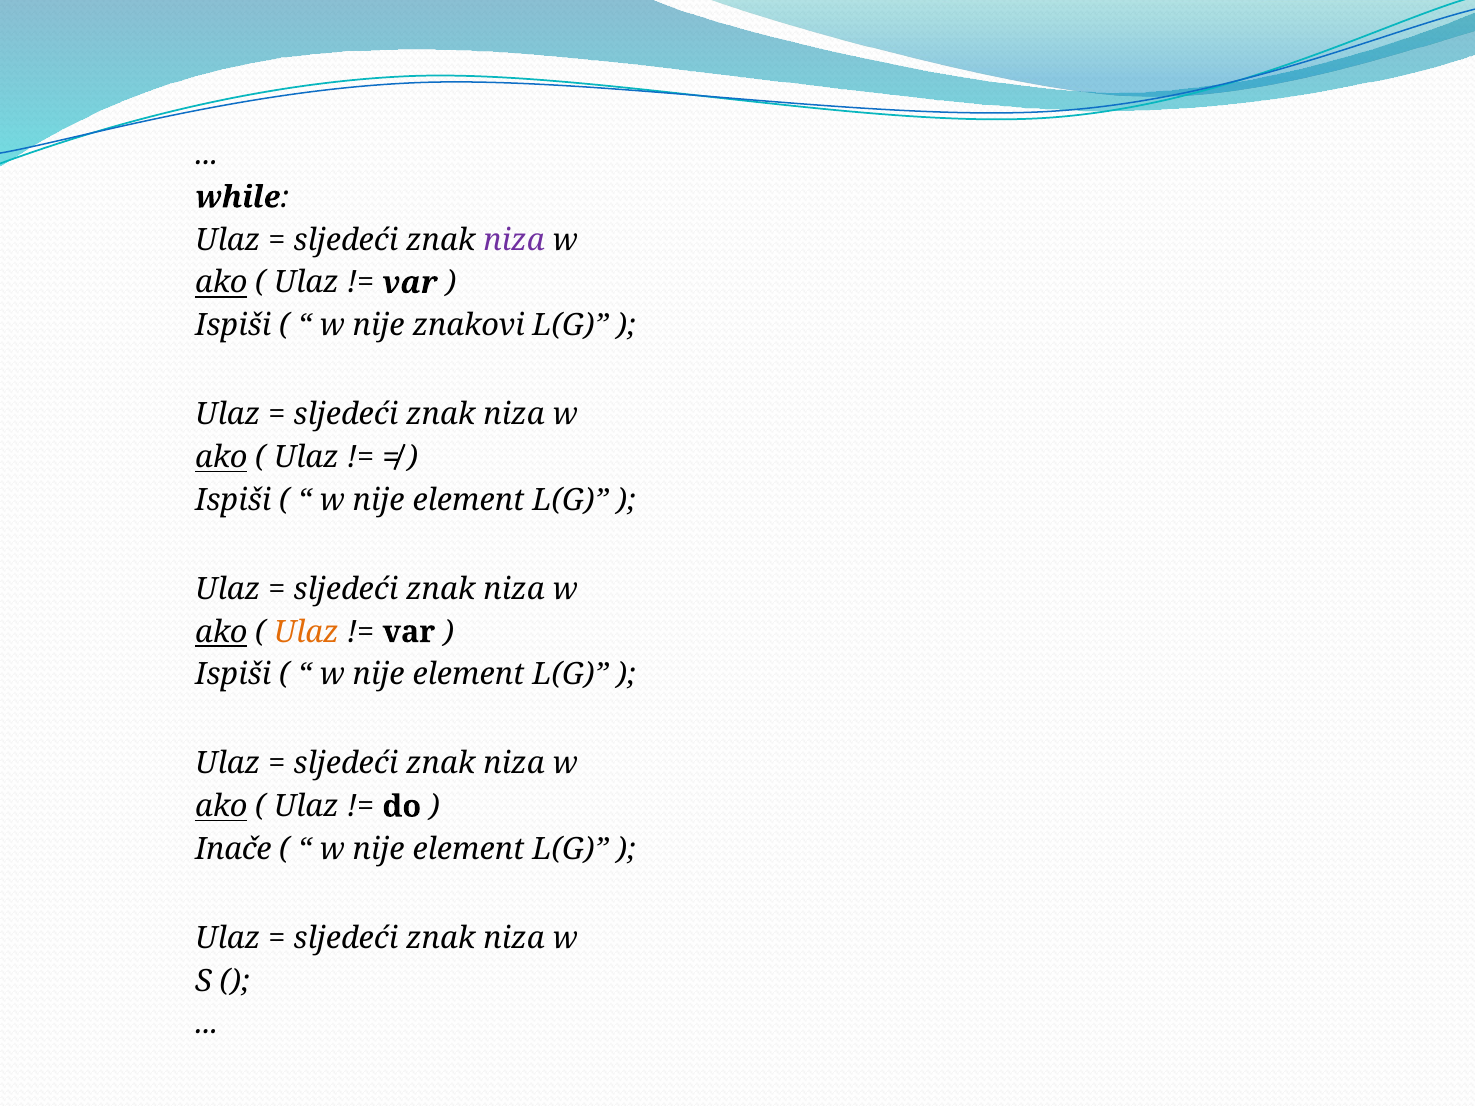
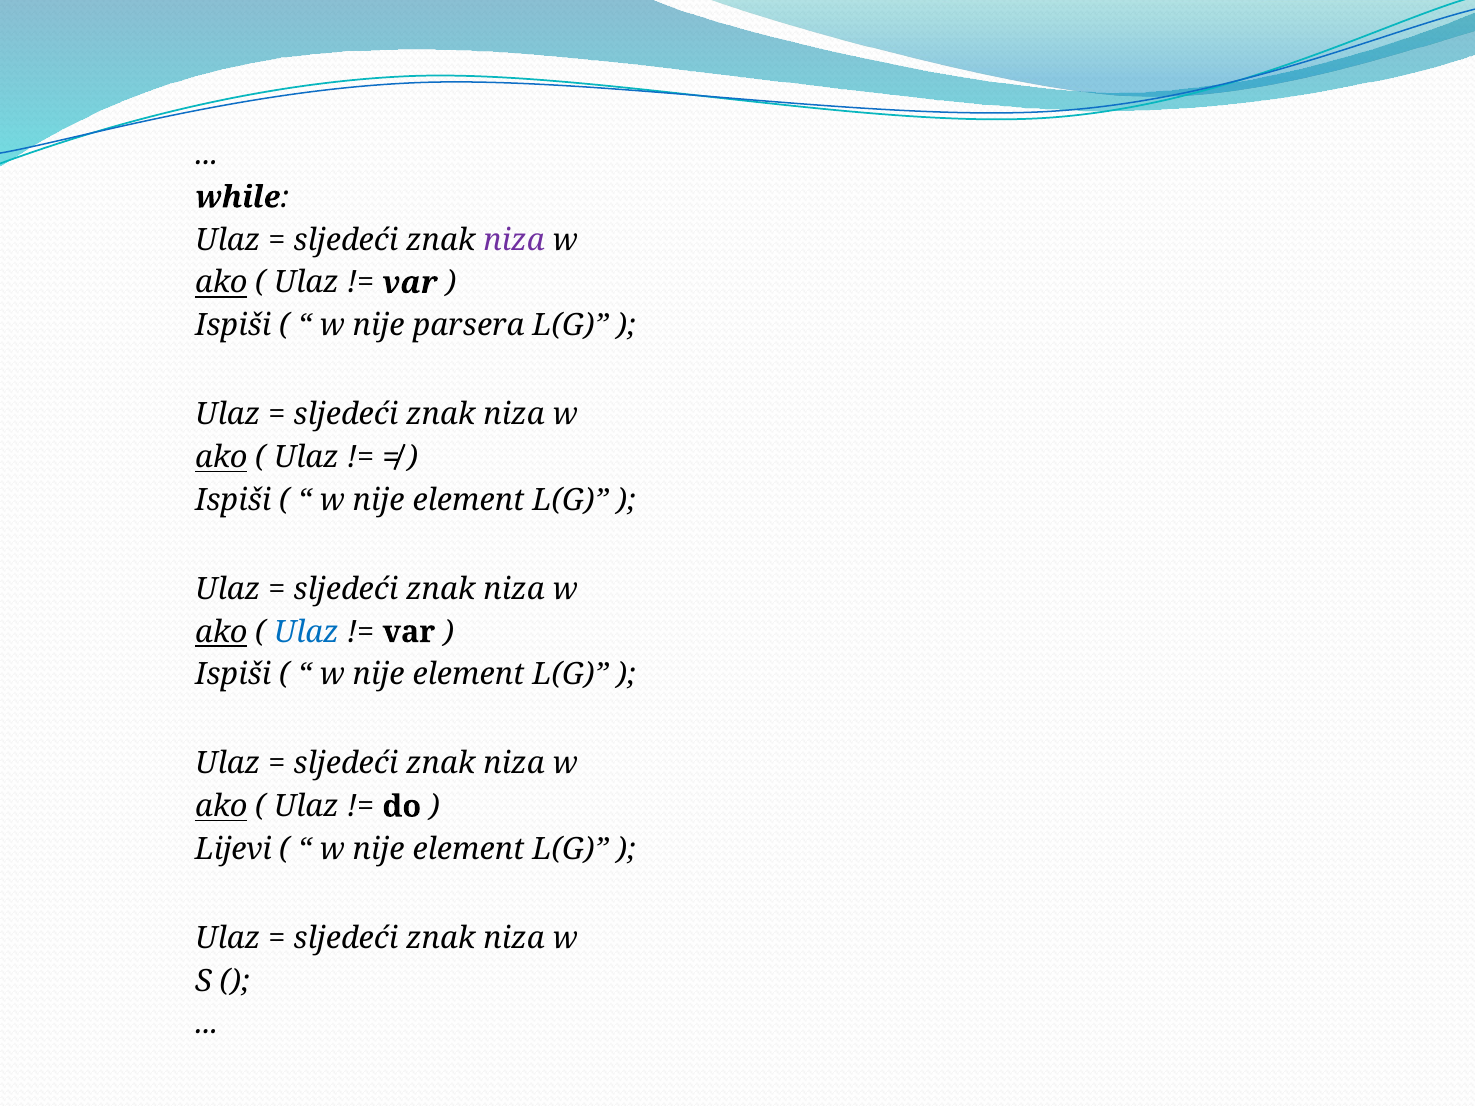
znakovi: znakovi -> parsera
Ulaz at (306, 632) colour: orange -> blue
Inače: Inače -> Lijevi
